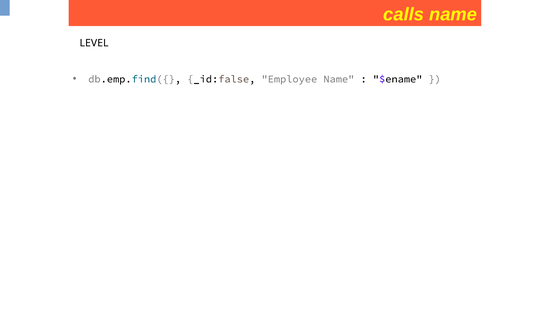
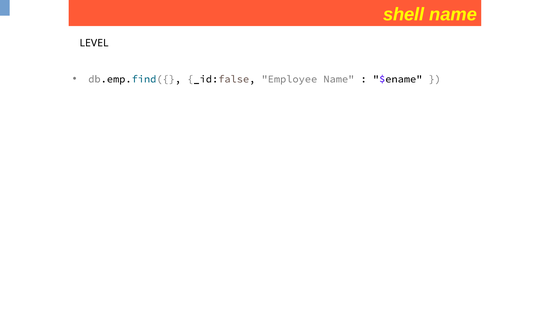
calls: calls -> shell
